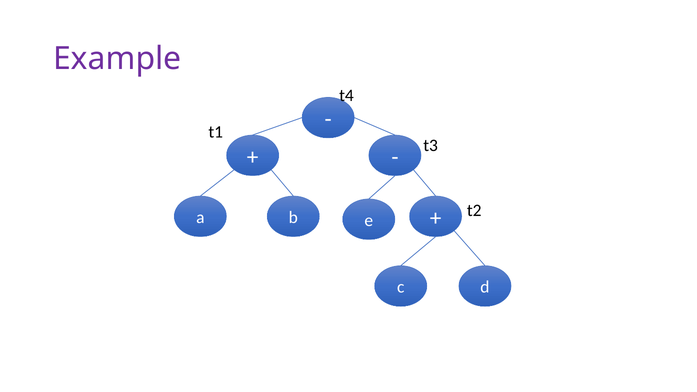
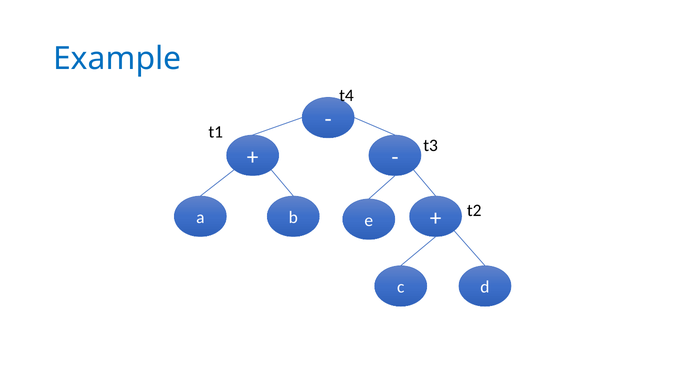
Example colour: purple -> blue
